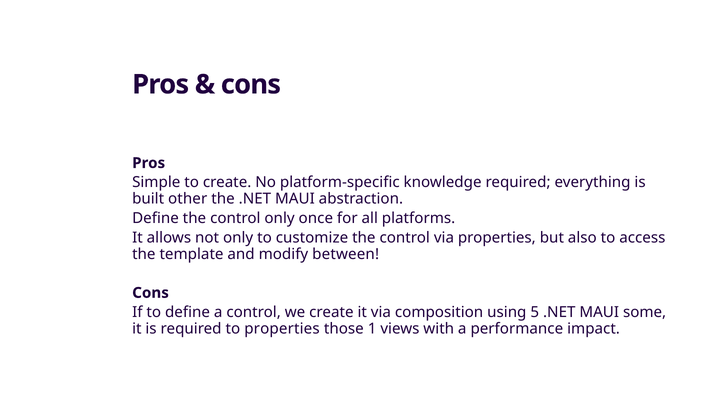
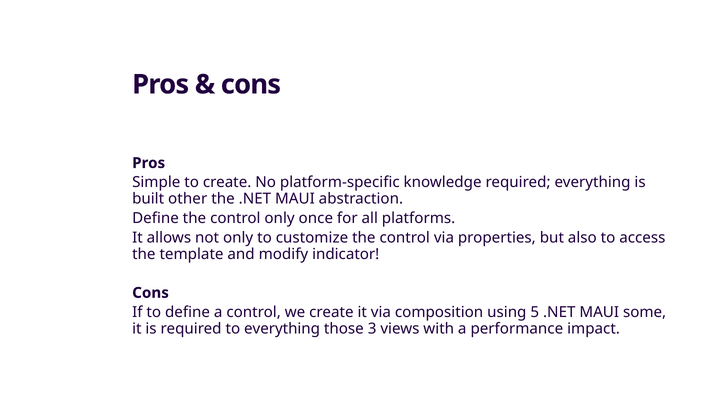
between: between -> indicator
to properties: properties -> everything
1: 1 -> 3
